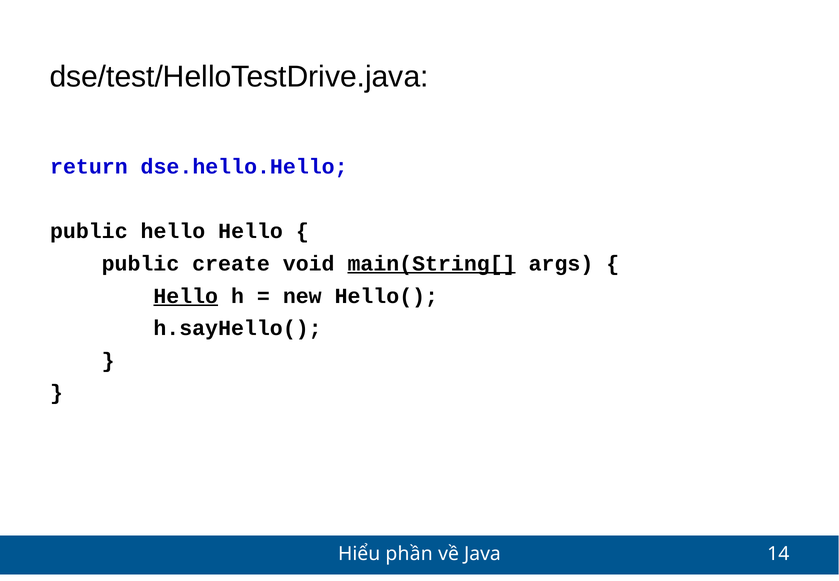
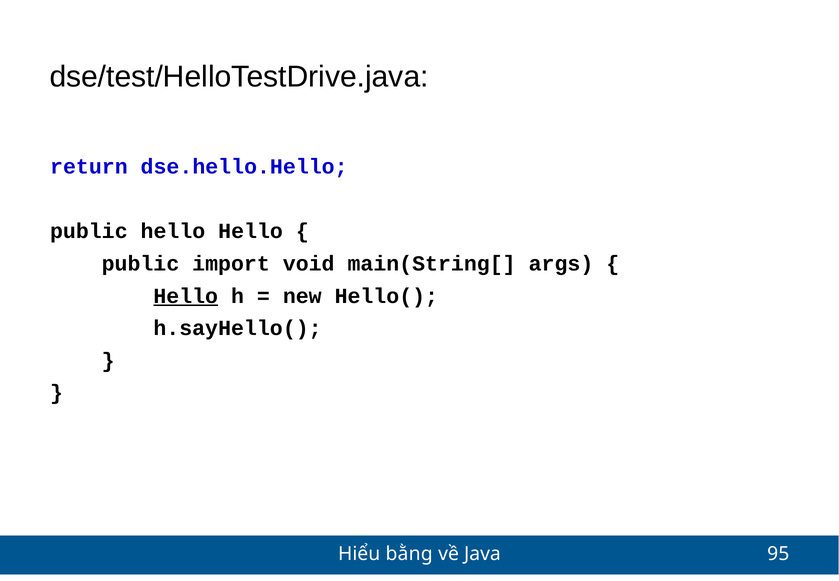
create: create -> import
main(String[ underline: present -> none
phần: phần -> bằng
14: 14 -> 95
